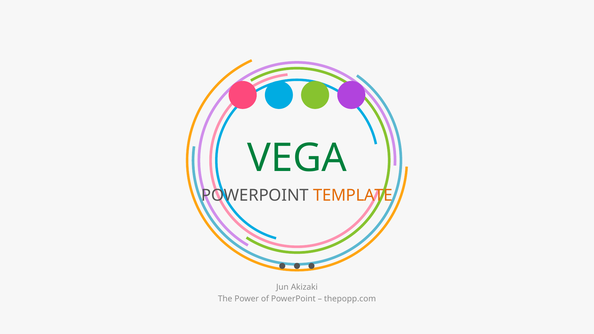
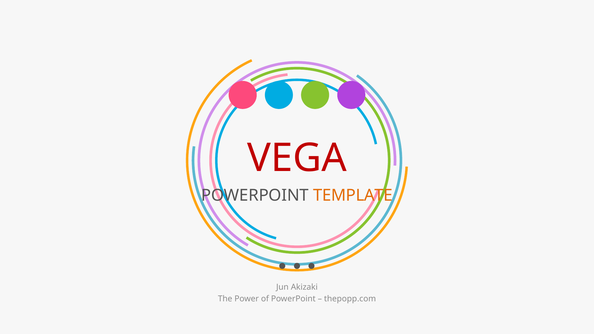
VEGA colour: green -> red
